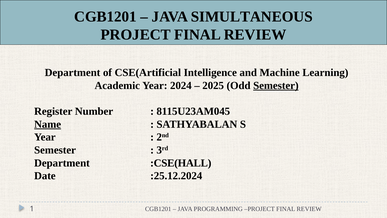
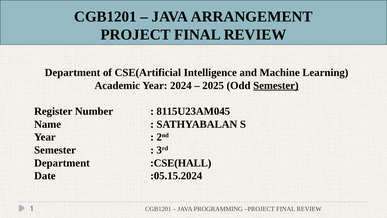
SIMULTANEOUS: SIMULTANEOUS -> ARRANGEMENT
Name underline: present -> none
:25.12.2024: :25.12.2024 -> :05.15.2024
